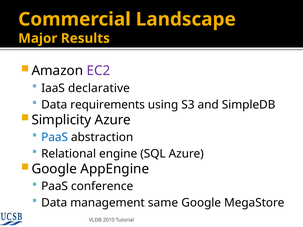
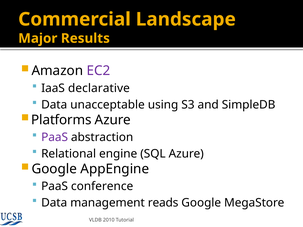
requirements: requirements -> unacceptable
Simplicity: Simplicity -> Platforms
PaaS at (55, 137) colour: blue -> purple
same: same -> reads
